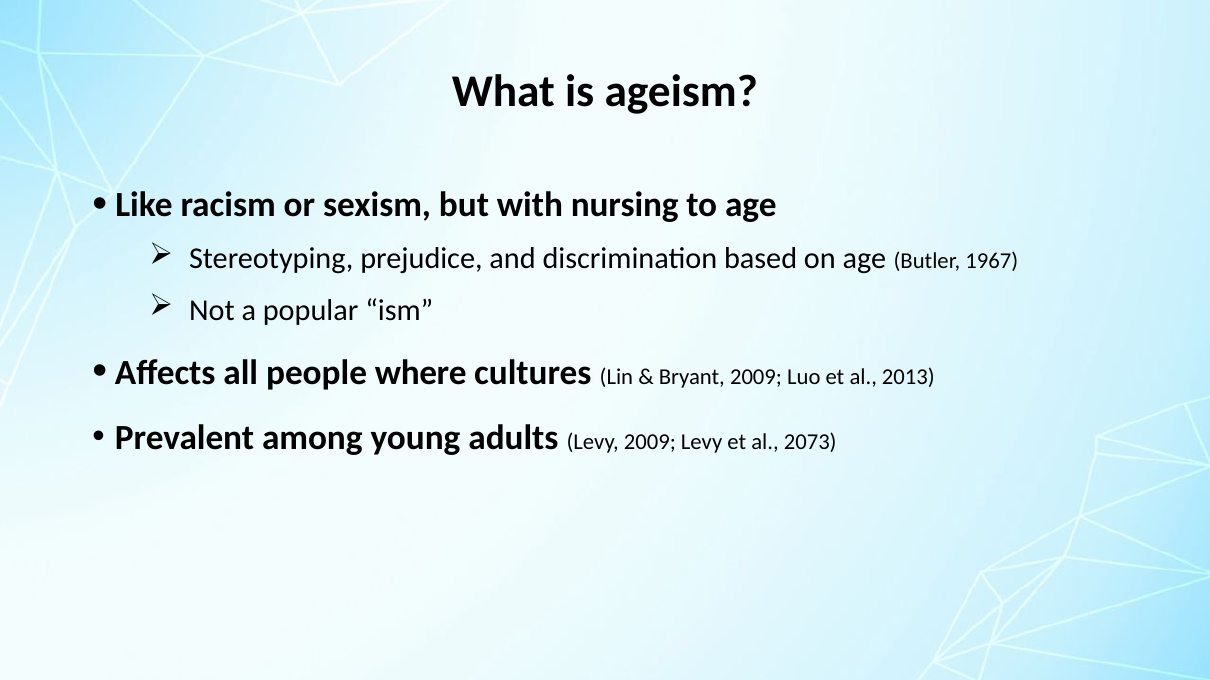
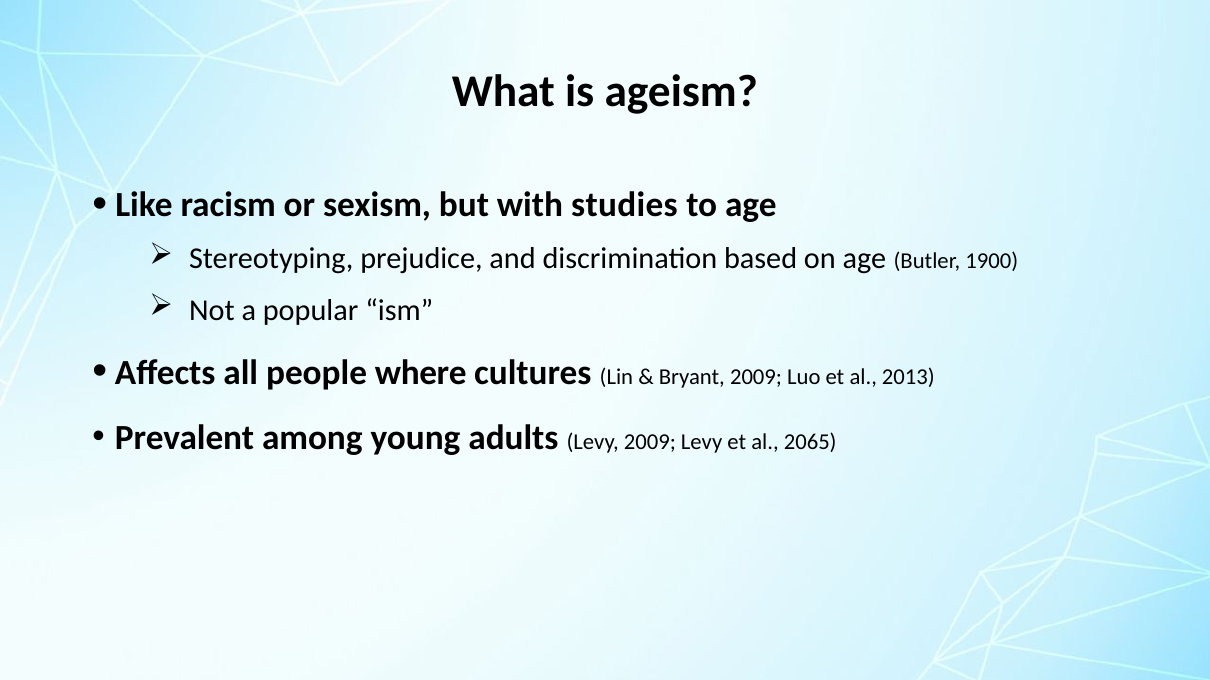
nursing: nursing -> studies
1967: 1967 -> 1900
2073: 2073 -> 2065
